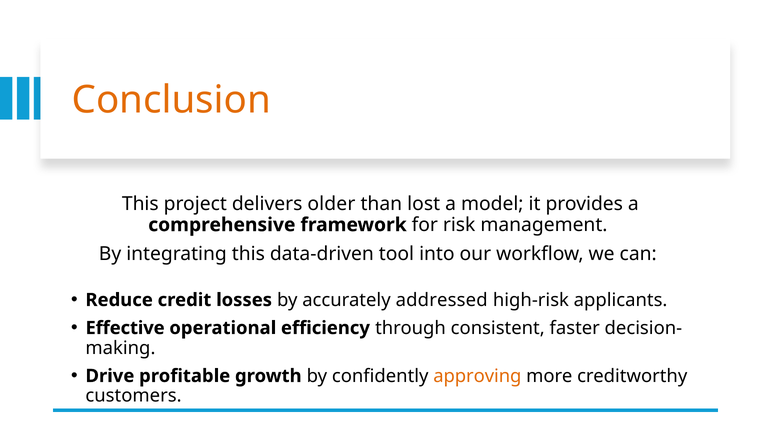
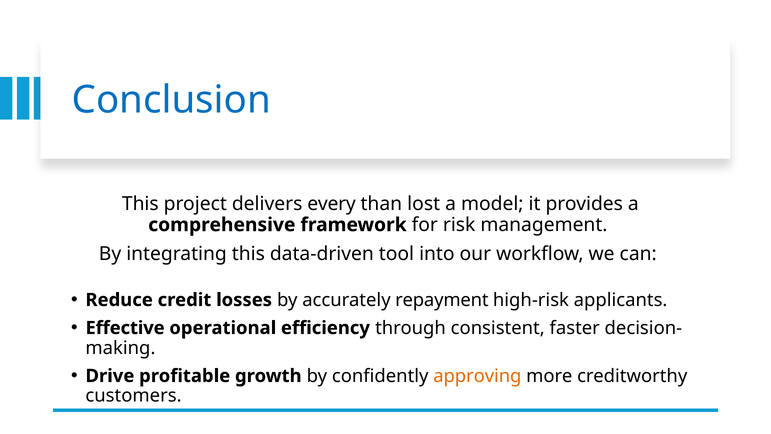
Conclusion colour: orange -> blue
older: older -> every
addressed: addressed -> repayment
